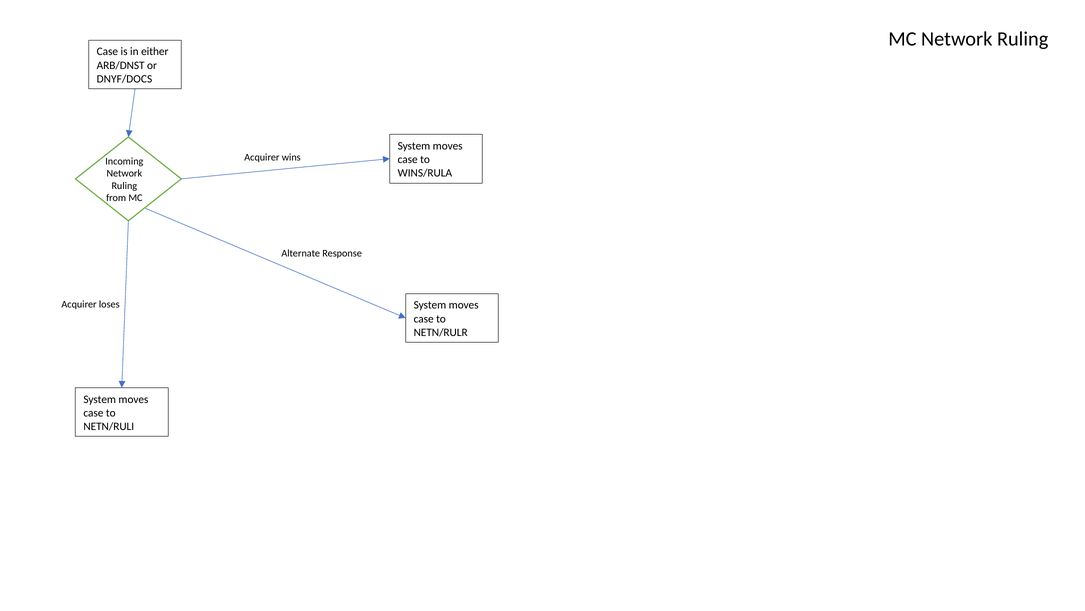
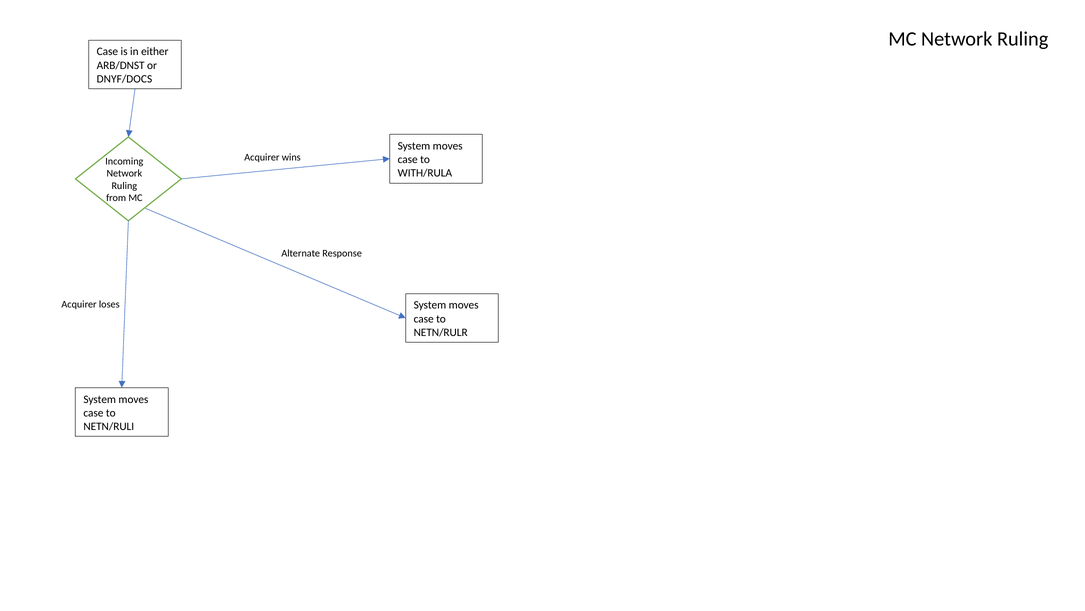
WINS/RULA: WINS/RULA -> WITH/RULA
